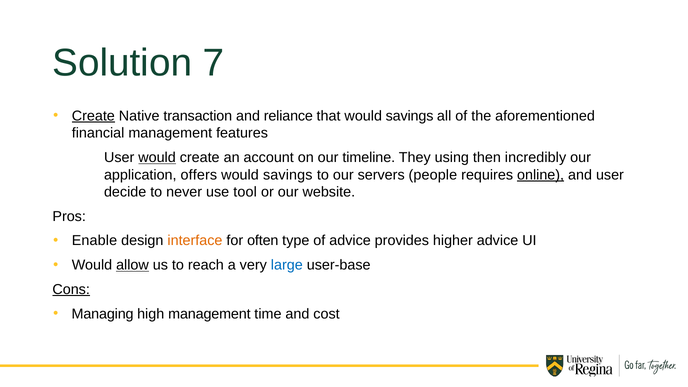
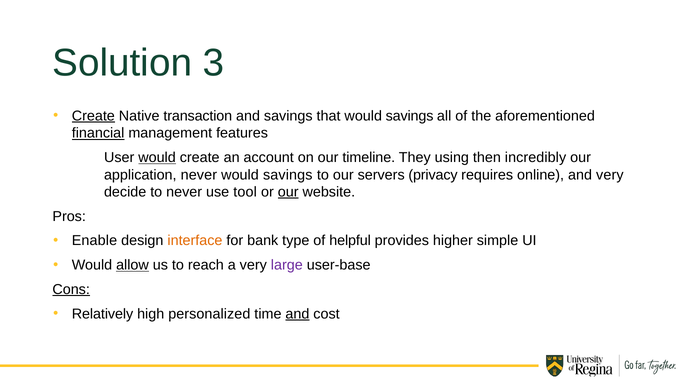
7: 7 -> 3
and reliance: reliance -> savings
financial underline: none -> present
application offers: offers -> never
people: people -> privacy
online underline: present -> none
and user: user -> very
our at (288, 192) underline: none -> present
often: often -> bank
of advice: advice -> helpful
higher advice: advice -> simple
large colour: blue -> purple
Managing: Managing -> Relatively
high management: management -> personalized
and at (297, 314) underline: none -> present
